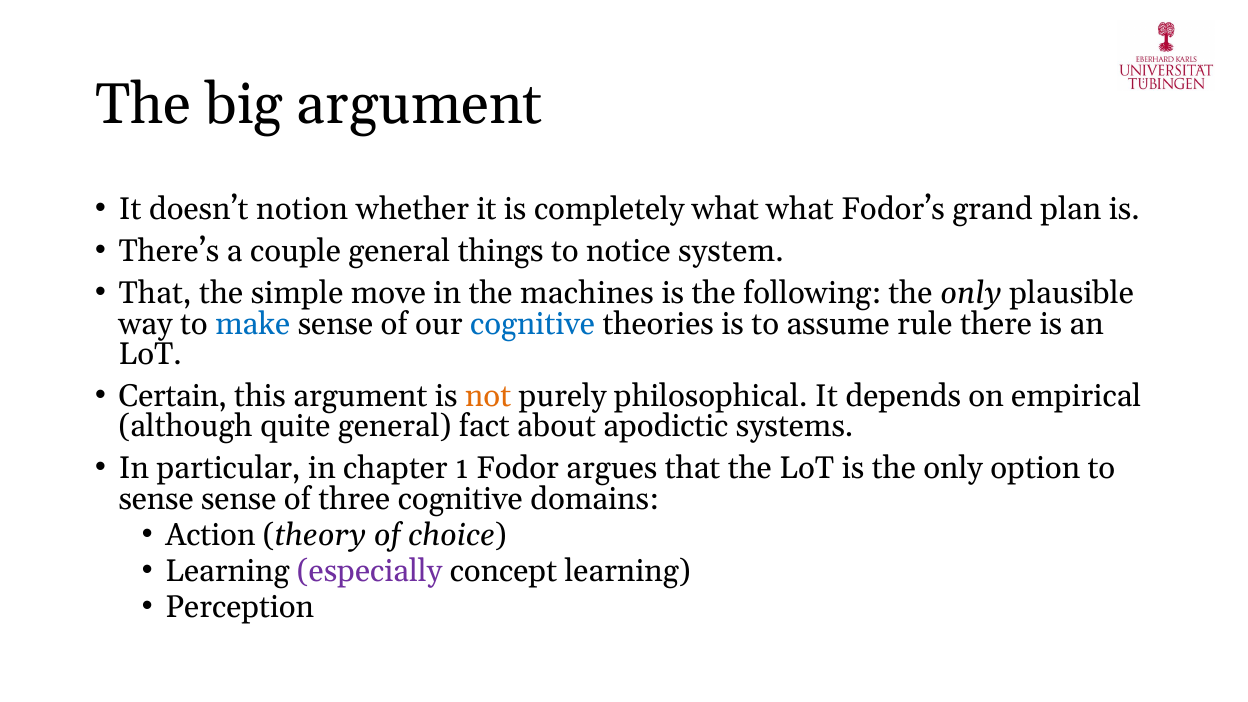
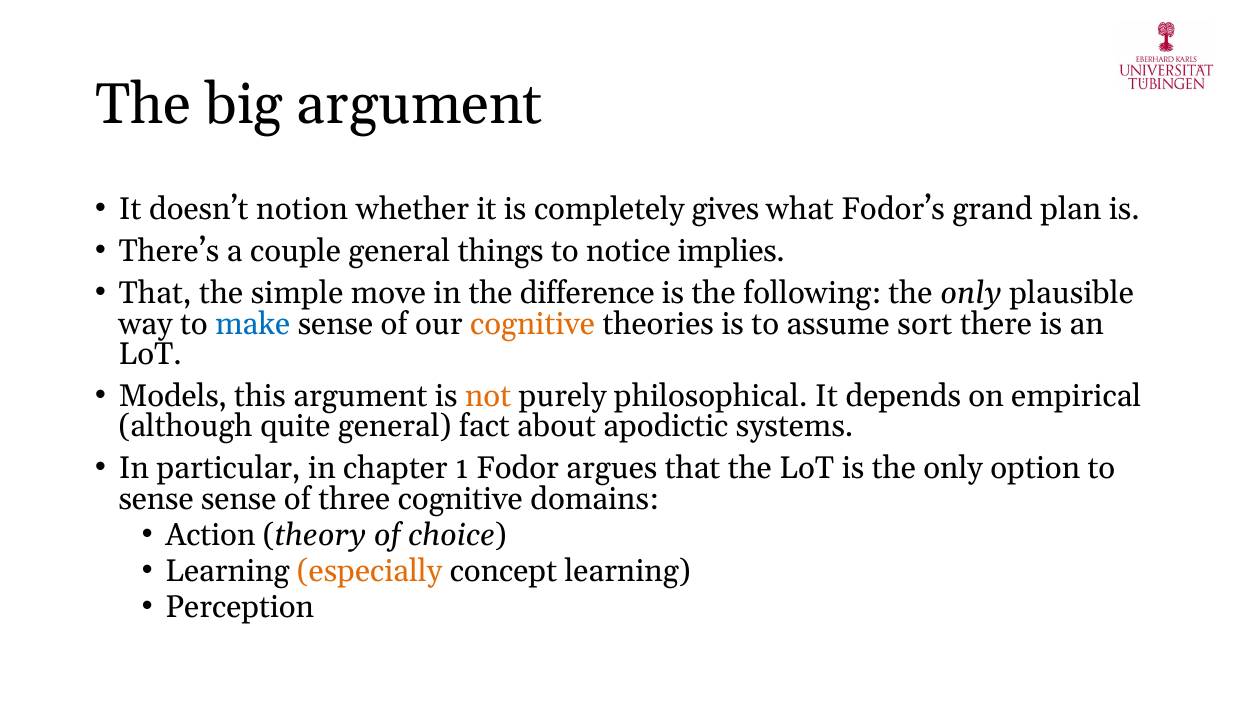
completely what: what -> gives
system: system -> implies
machines: machines -> difference
cognitive at (533, 324) colour: blue -> orange
rule: rule -> sort
Certain: Certain -> Models
especially colour: purple -> orange
